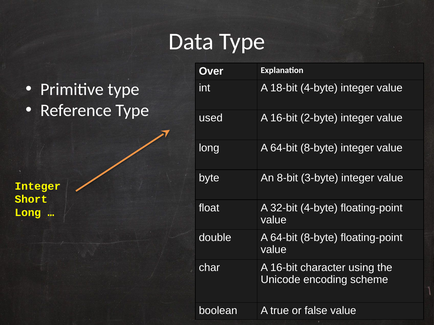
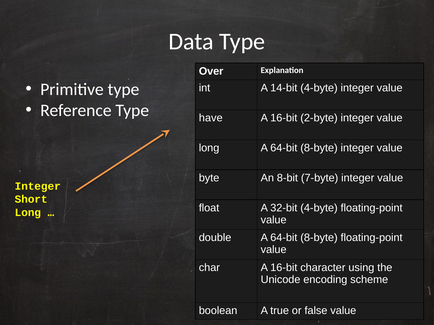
18-bit: 18-bit -> 14-bit
used: used -> have
3-byte: 3-byte -> 7-byte
